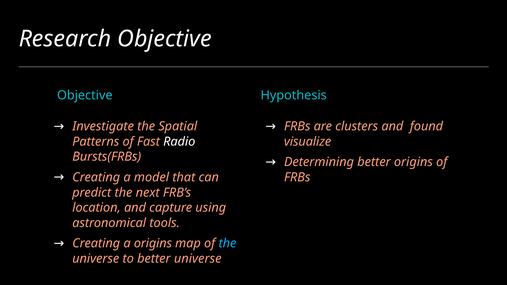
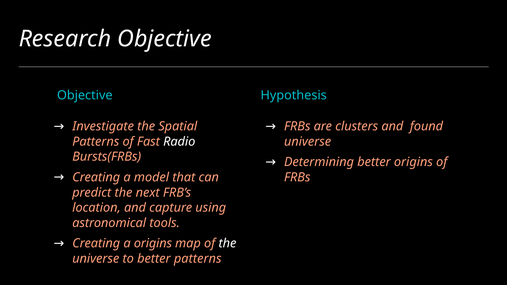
visualize at (308, 142): visualize -> universe
the at (227, 244) colour: light blue -> white
better universe: universe -> patterns
